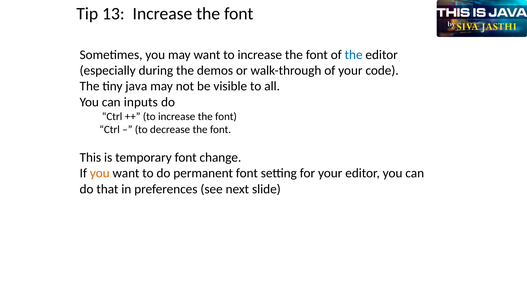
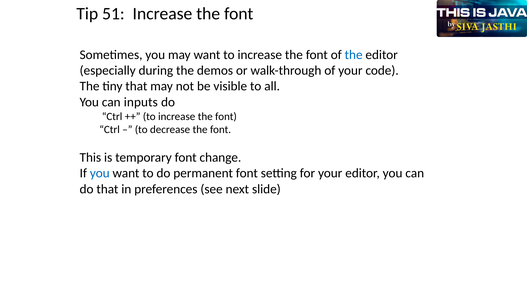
13: 13 -> 51
tiny java: java -> that
you at (100, 173) colour: orange -> blue
